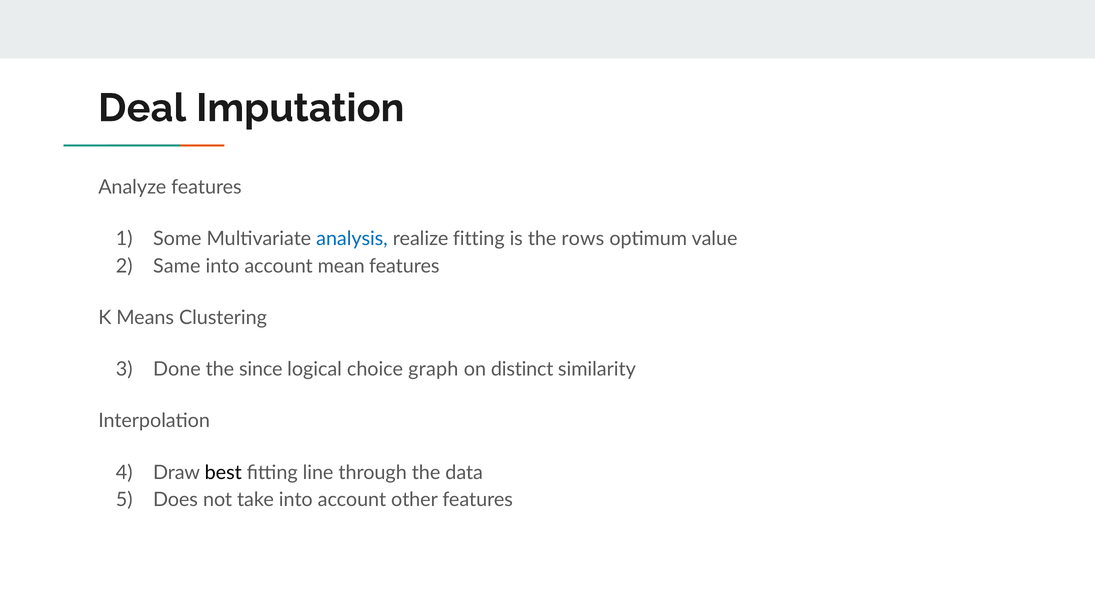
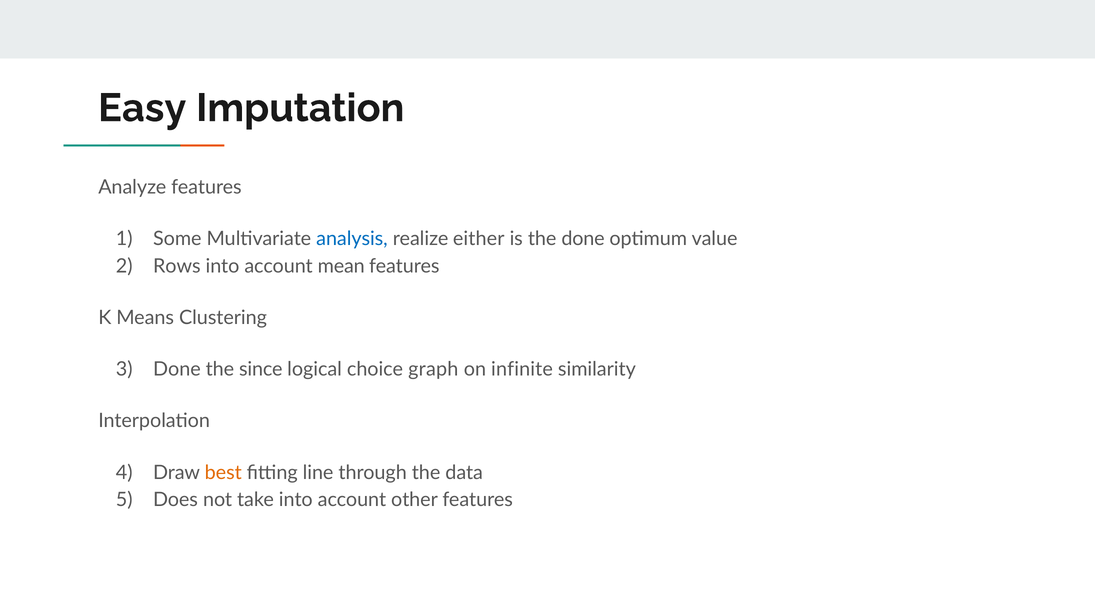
Deal: Deal -> Easy
realize fitting: fitting -> either
the rows: rows -> done
Same: Same -> Rows
distinct: distinct -> infinite
best colour: black -> orange
